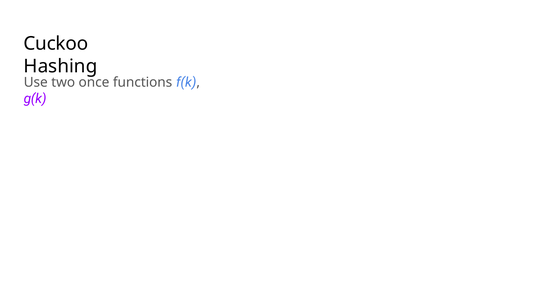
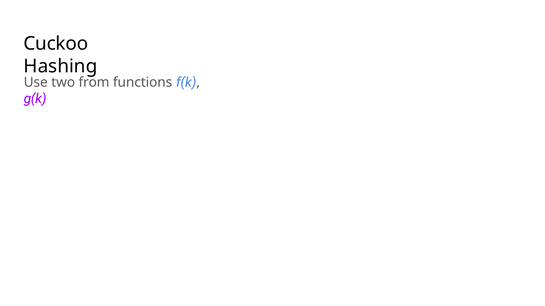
once: once -> from
